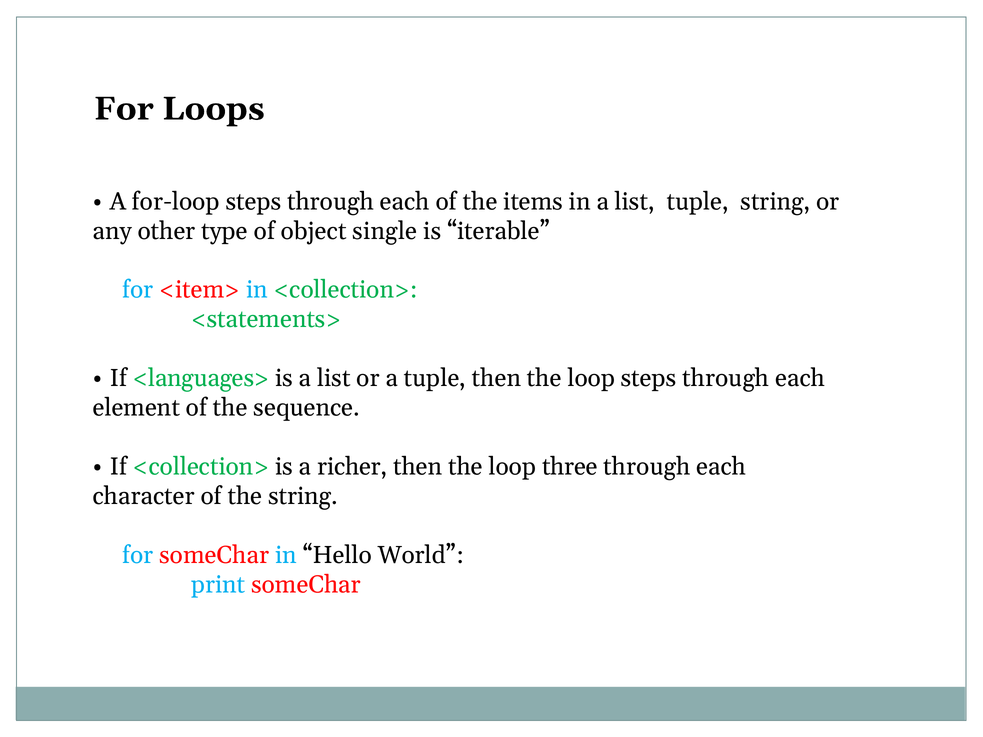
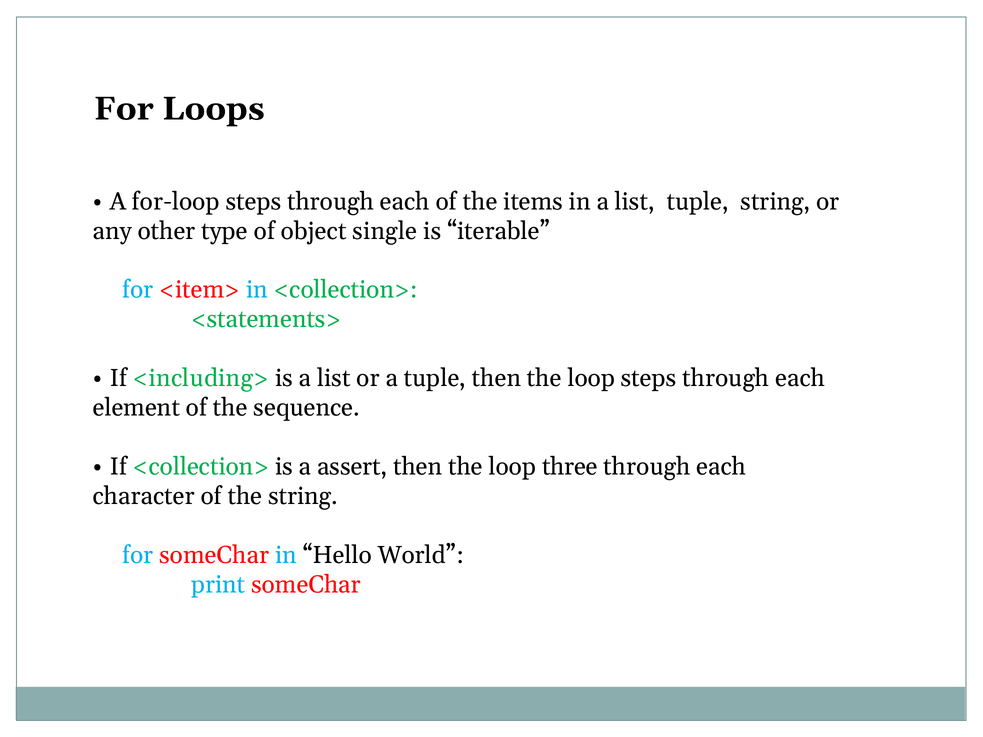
<languages>: <languages> -> <including>
richer: richer -> assert
